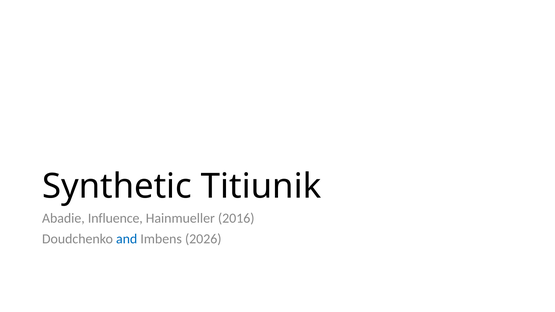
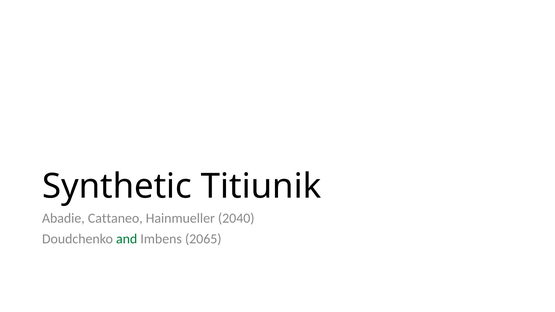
Influence: Influence -> Cattaneo
2016: 2016 -> 2040
and colour: blue -> green
2026: 2026 -> 2065
